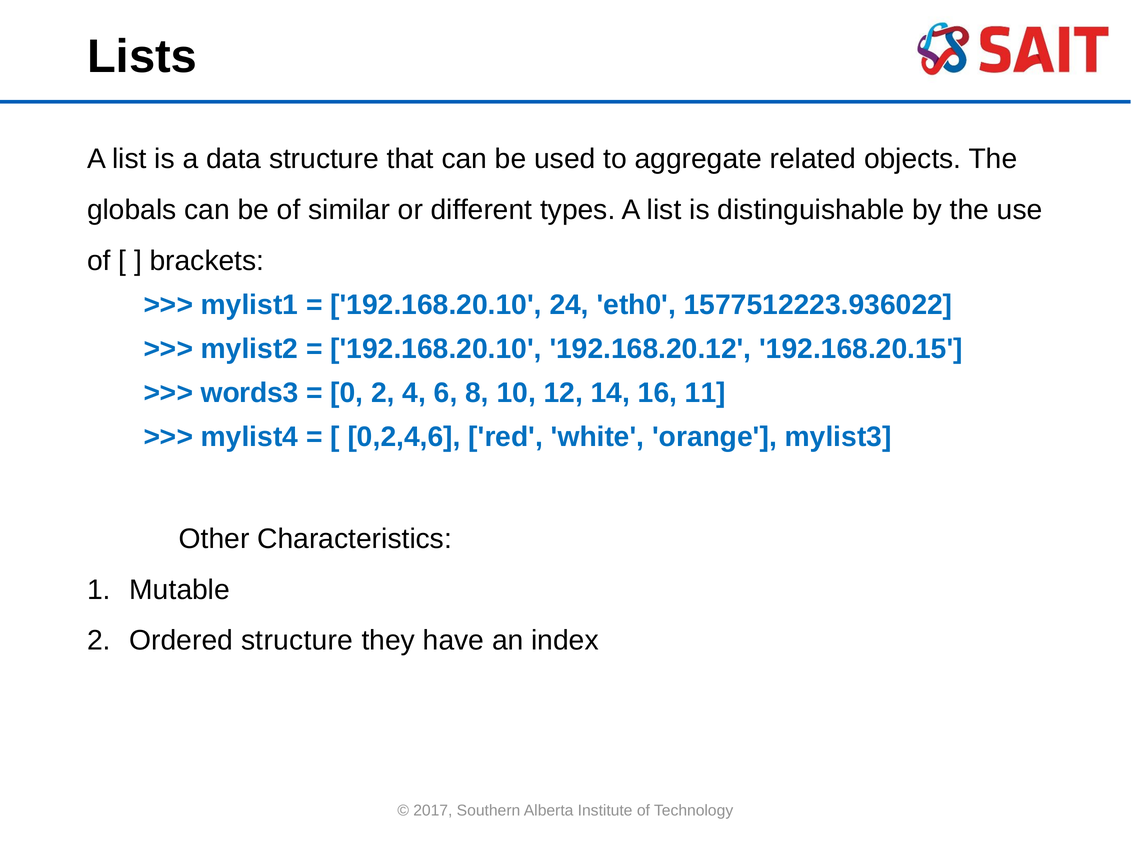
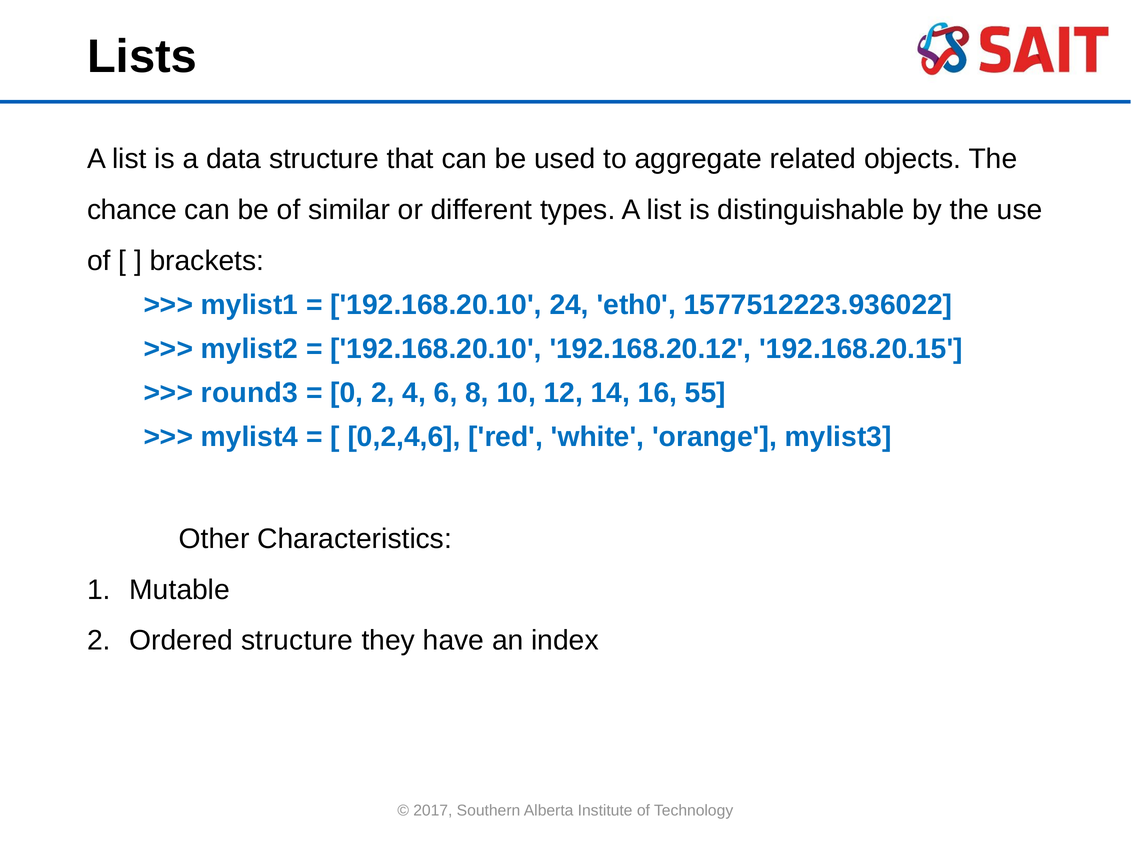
globals: globals -> chance
words3: words3 -> round3
11: 11 -> 55
